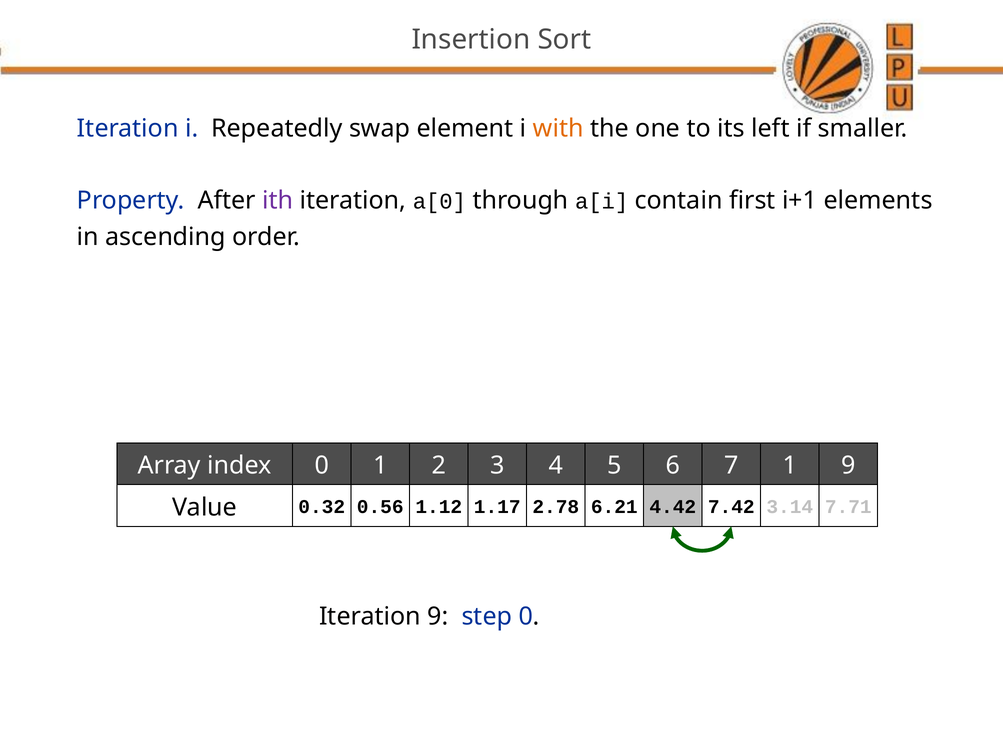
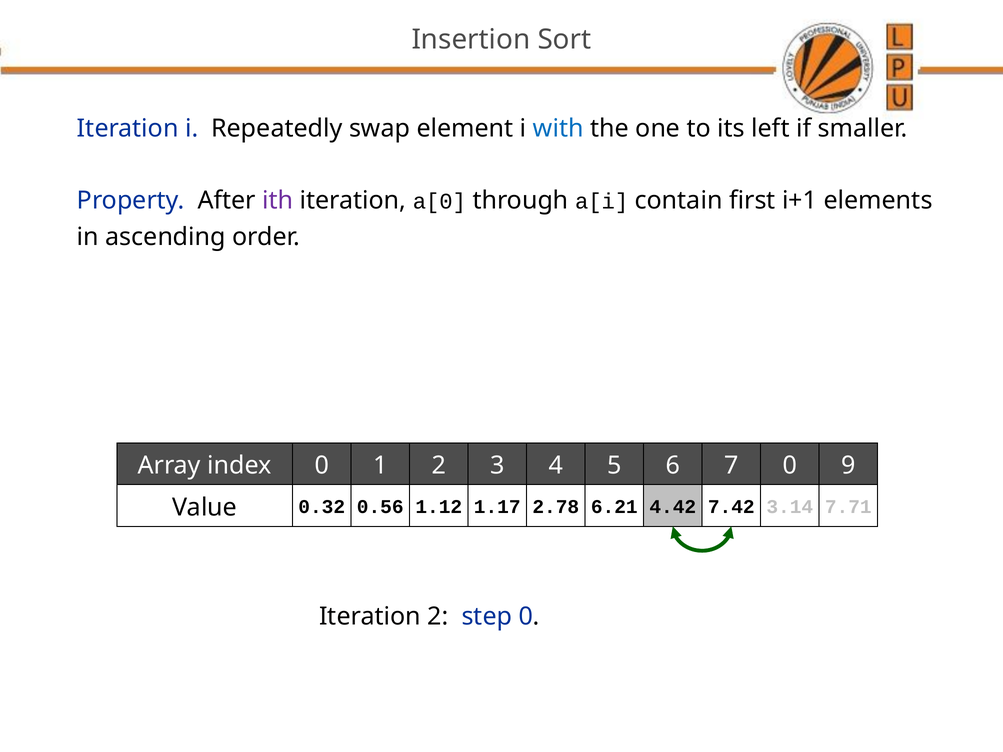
with colour: orange -> blue
1 1: 1 -> 0
Iteration 9: 9 -> 2
